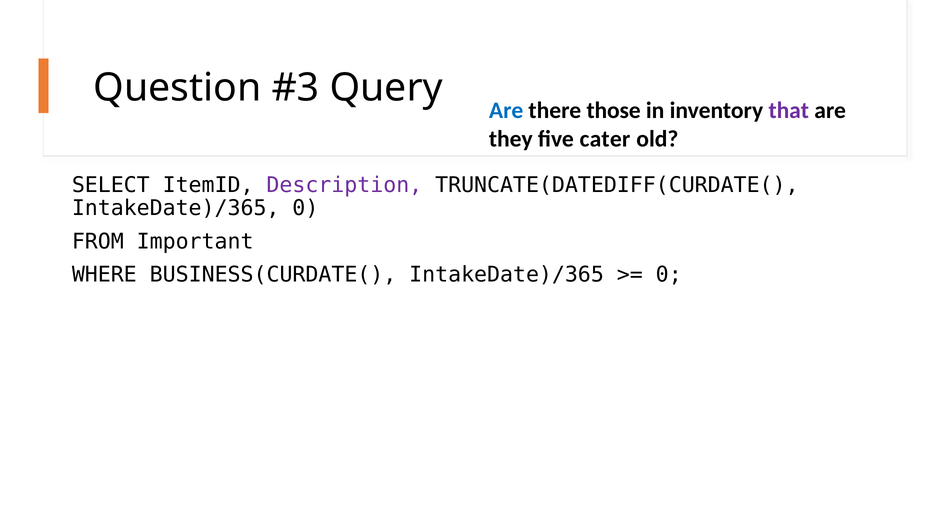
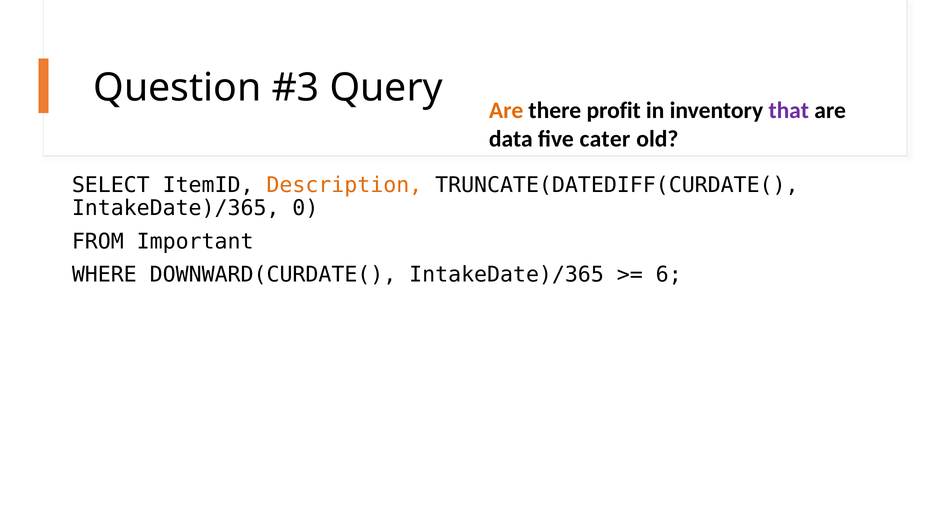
Are at (506, 111) colour: blue -> orange
those: those -> profit
they: they -> data
Description colour: purple -> orange
BUSINESS(CURDATE(: BUSINESS(CURDATE( -> DOWNWARD(CURDATE(
0 at (669, 275): 0 -> 6
